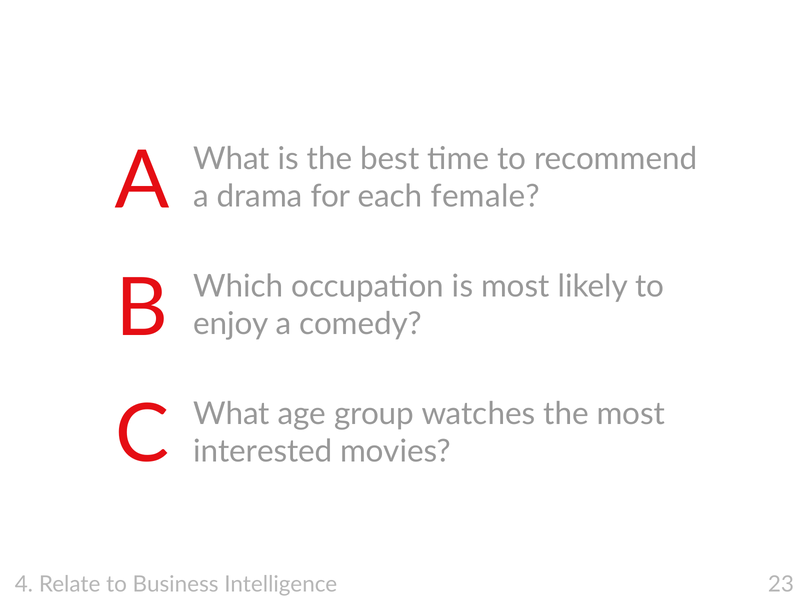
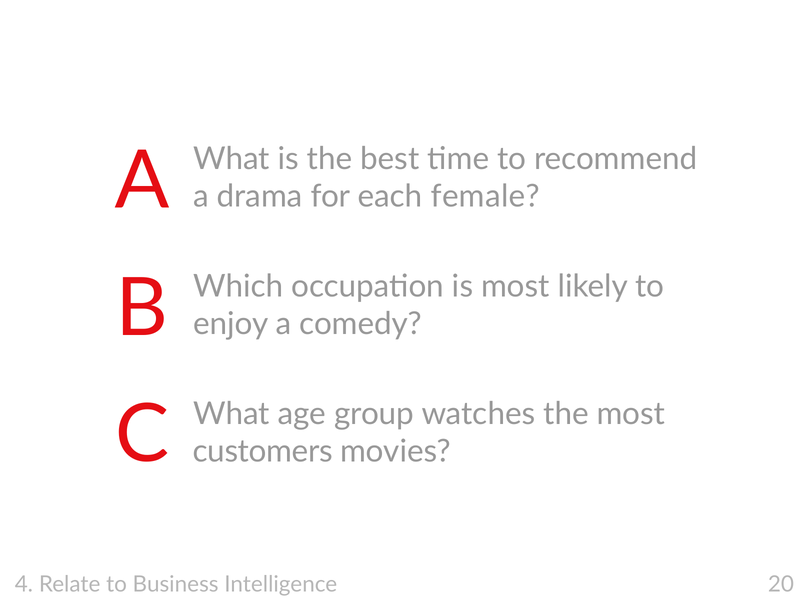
interested: interested -> customers
23: 23 -> 20
